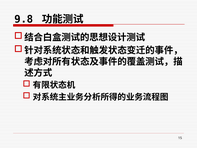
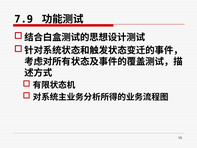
9.8: 9.8 -> 7.9
